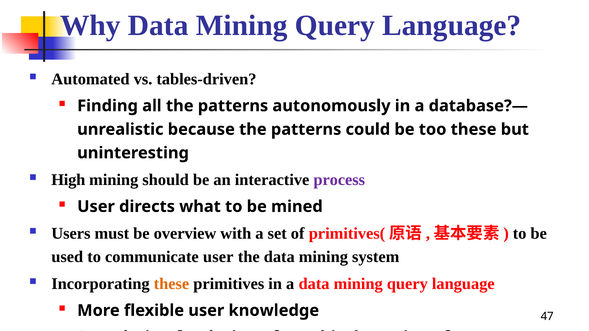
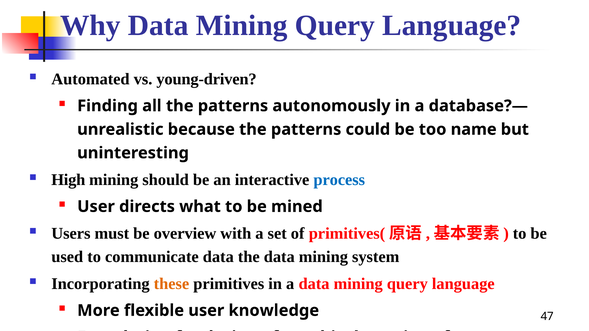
tables-driven: tables-driven -> young-driven
too these: these -> name
process colour: purple -> blue
communicate user: user -> data
